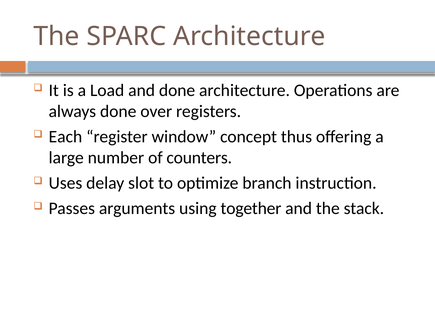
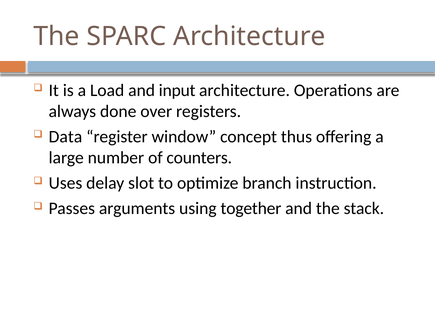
and done: done -> input
Each: Each -> Data
